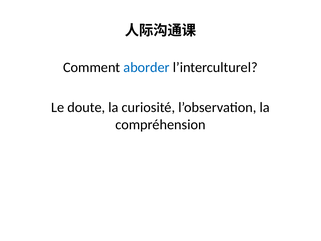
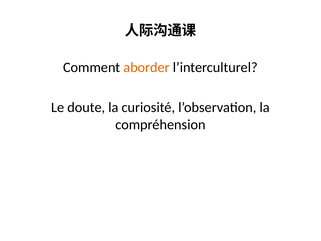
aborder colour: blue -> orange
